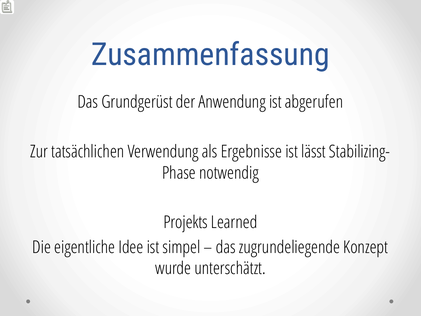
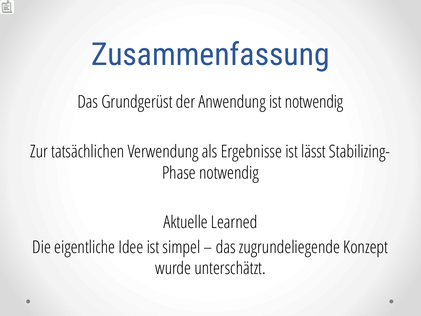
ist abgerufen: abgerufen -> notwendig
Projekts: Projekts -> Aktuelle
